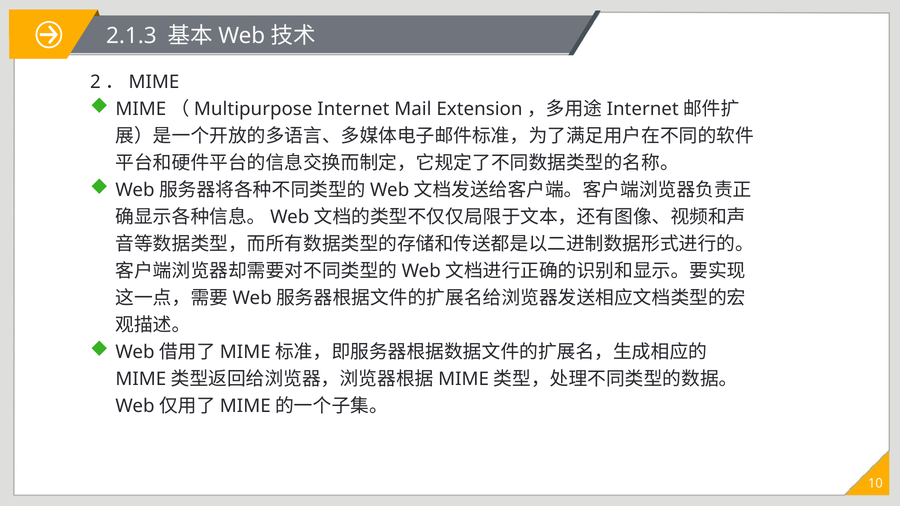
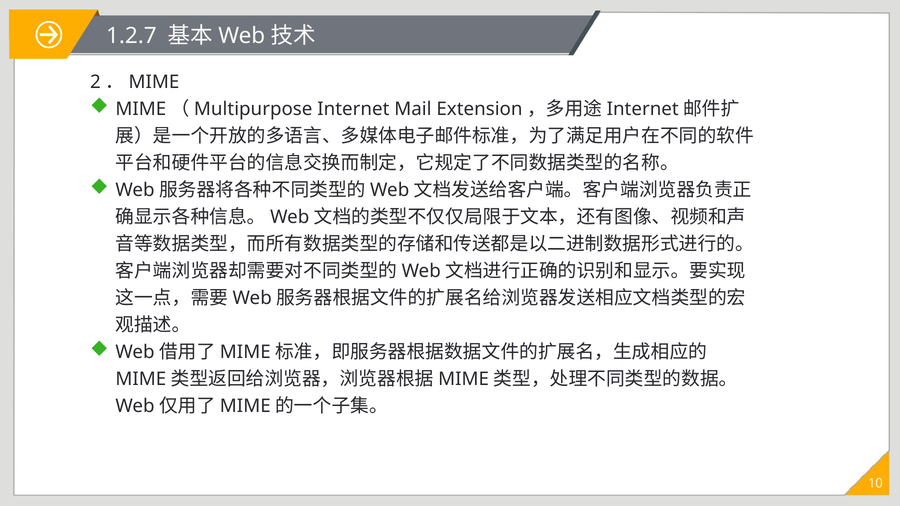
2.1.3: 2.1.3 -> 1.2.7
